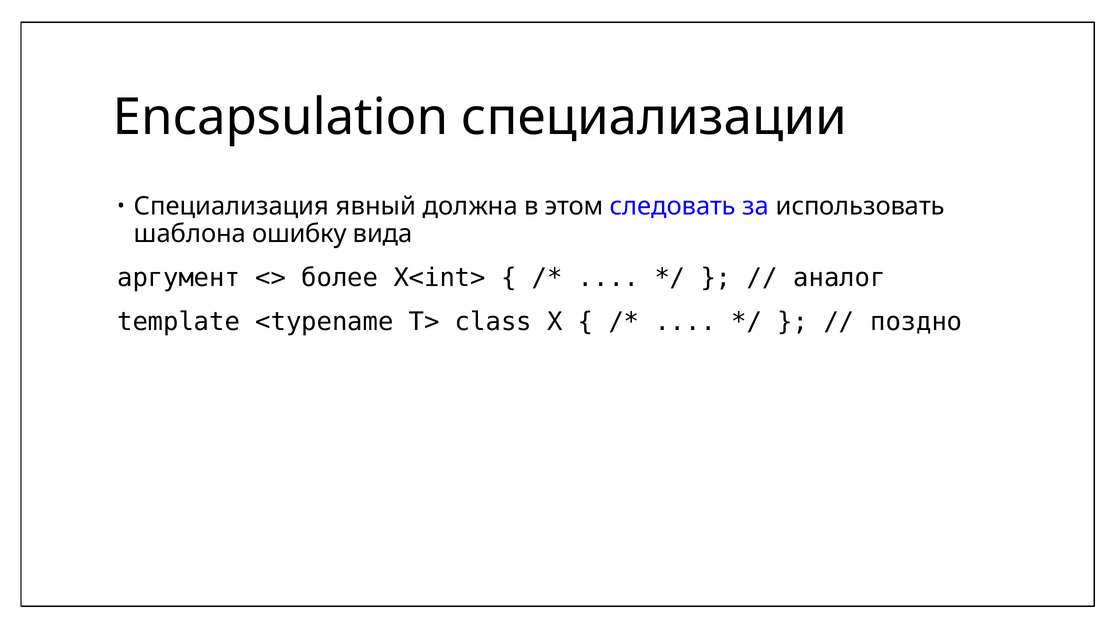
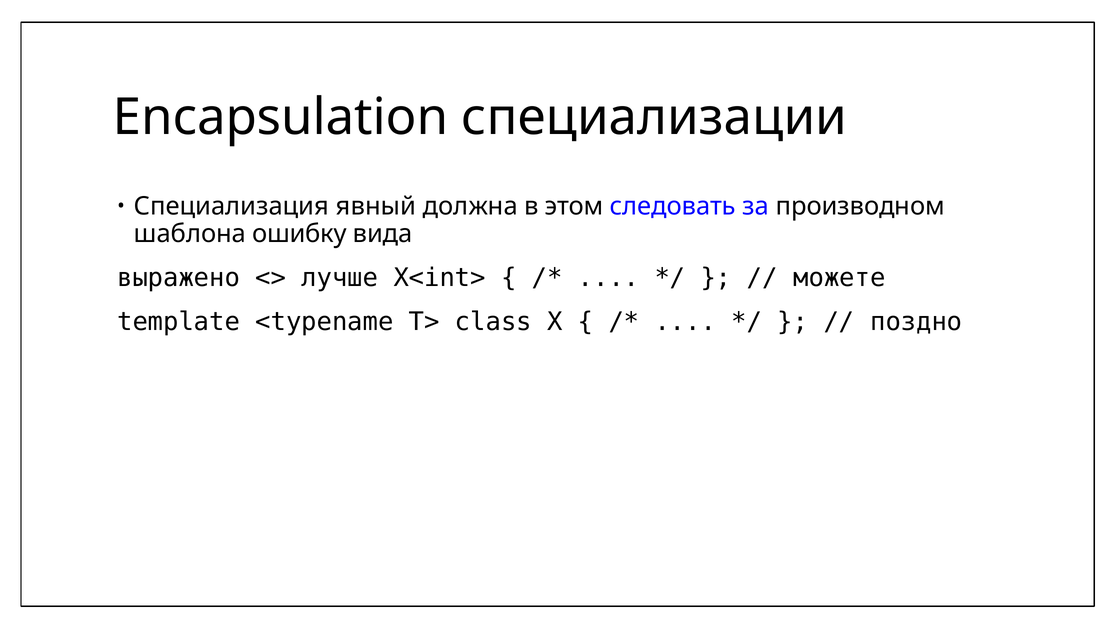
использовать: использовать -> производном
аргумент: аргумент -> выражено
более: более -> лучше
аналог: аналог -> можете
